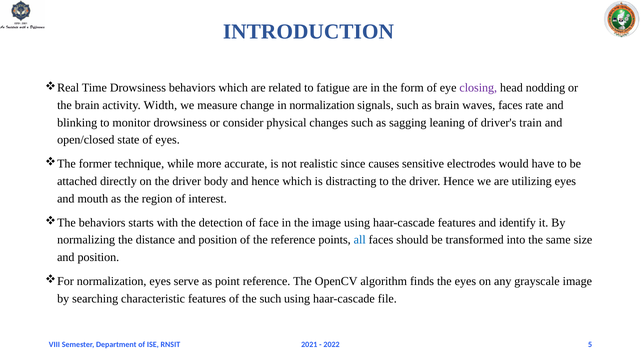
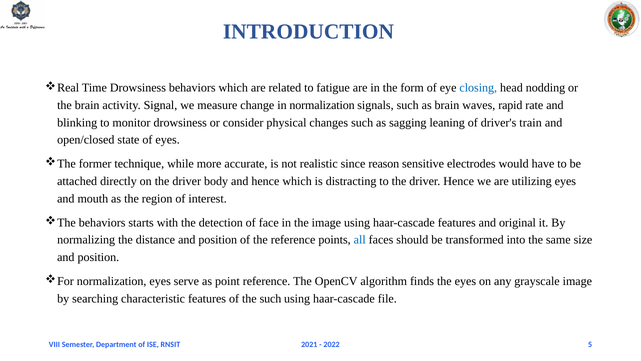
closing colour: purple -> blue
Width: Width -> Signal
waves faces: faces -> rapid
causes: causes -> reason
identify: identify -> original
